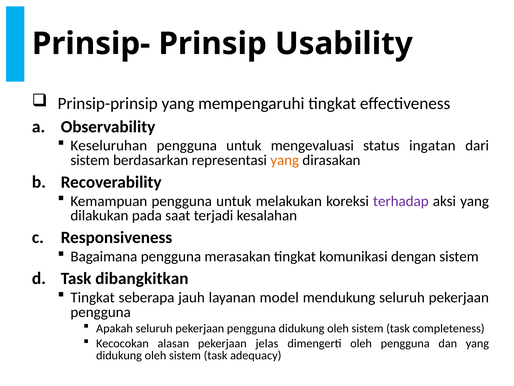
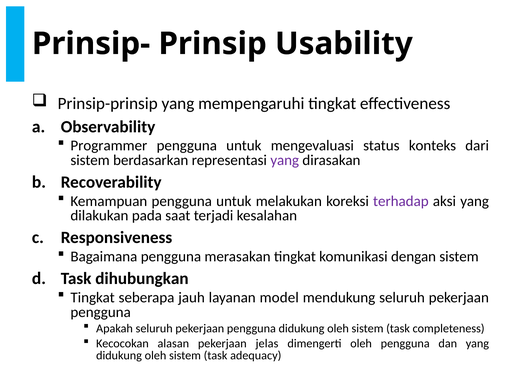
Keseluruhan: Keseluruhan -> Programmer
ingatan: ingatan -> konteks
yang at (285, 160) colour: orange -> purple
dibangkitkan: dibangkitkan -> dihubungkan
